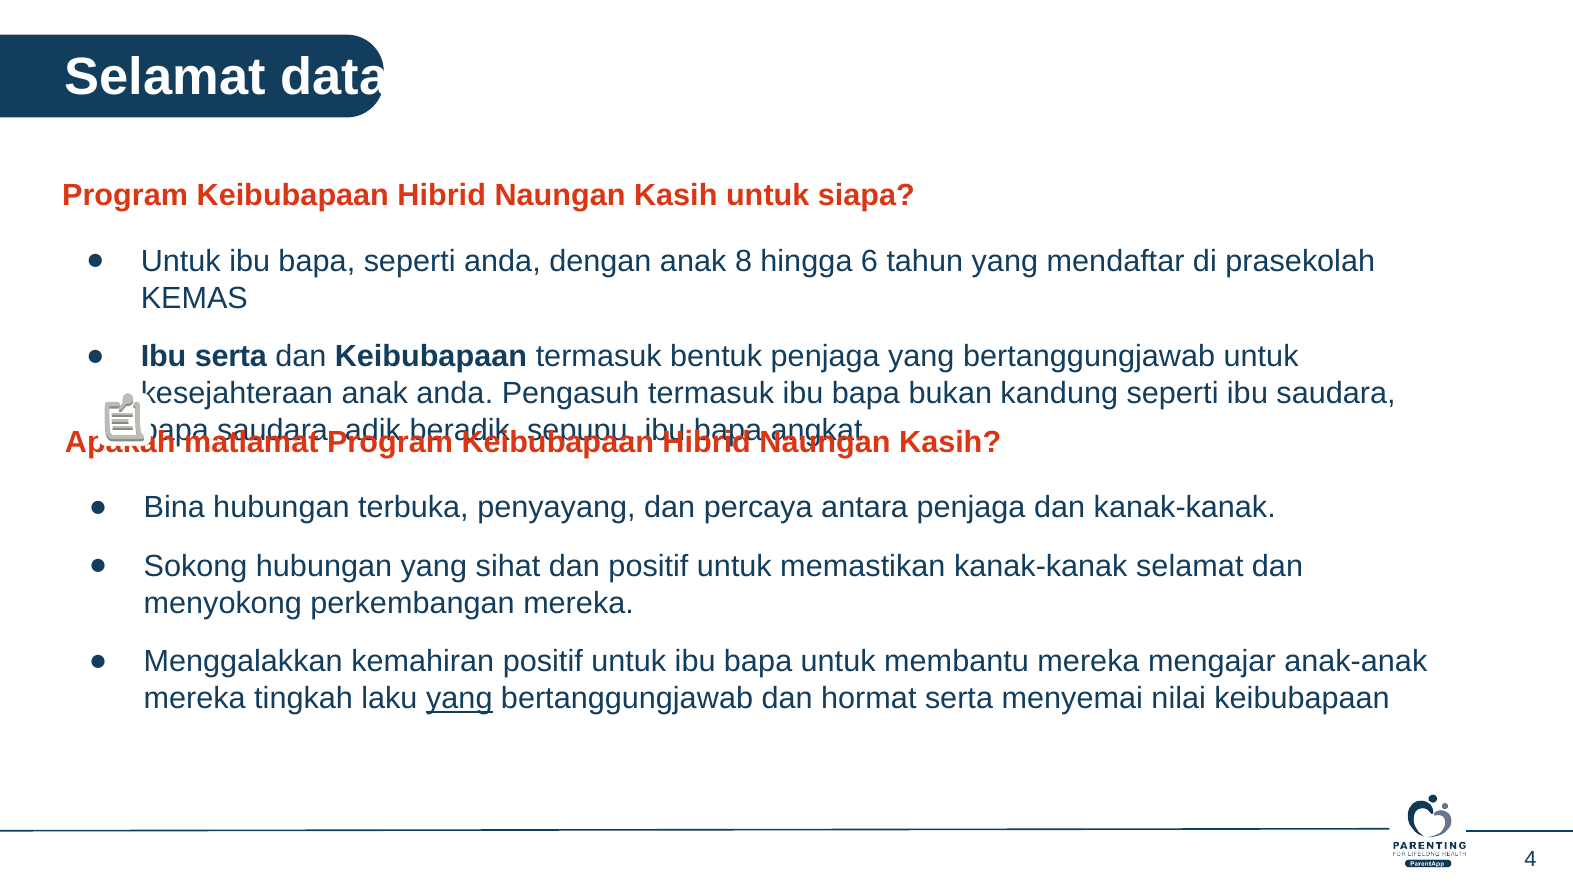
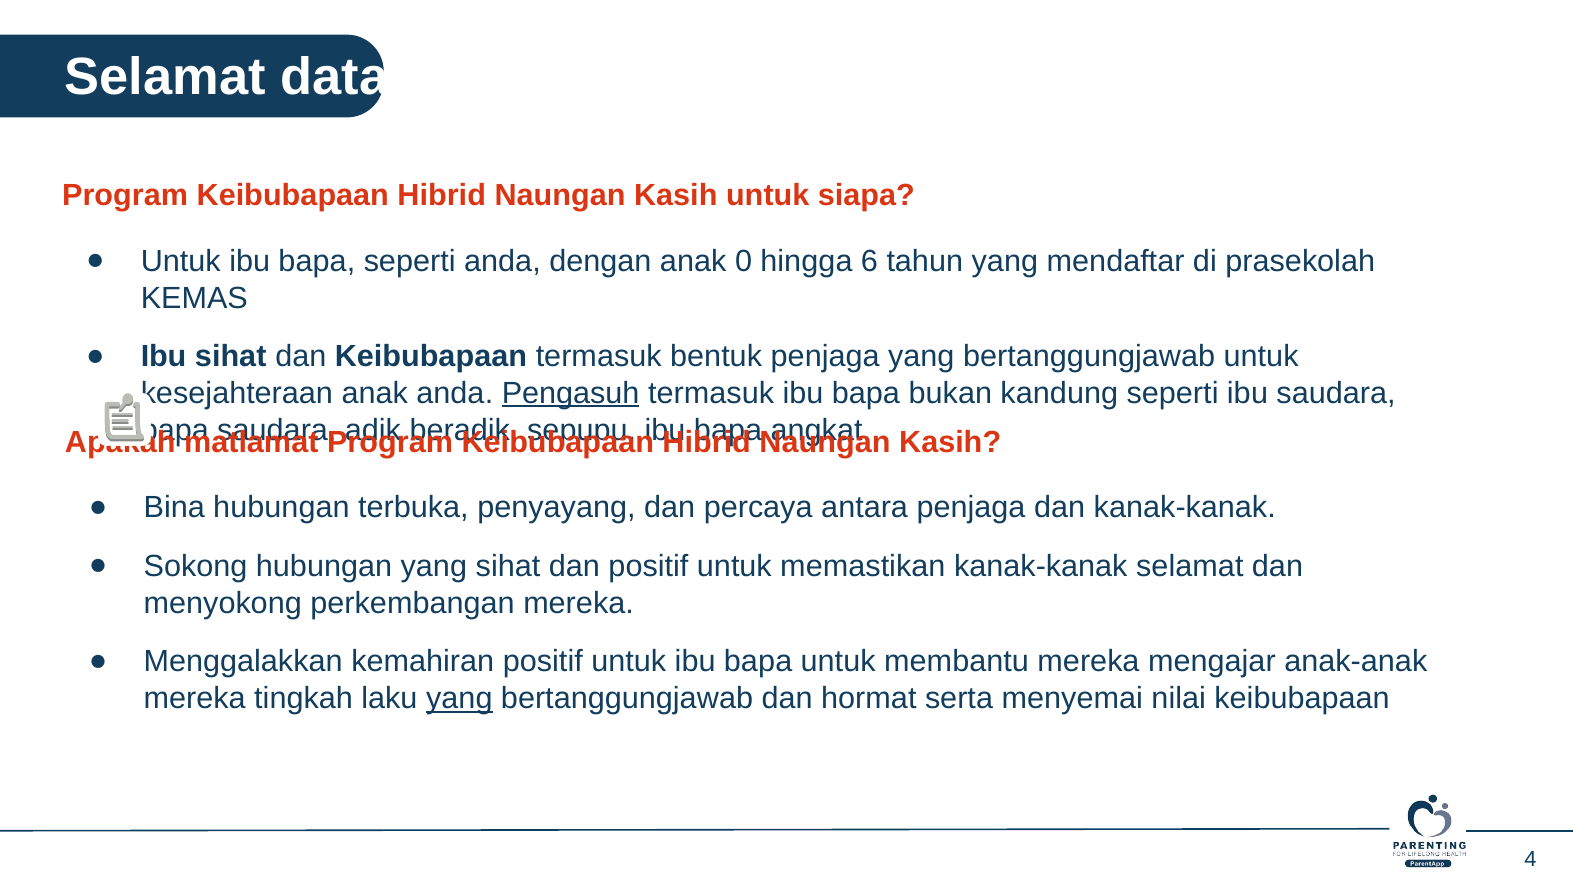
8: 8 -> 0
Ibu serta: serta -> sihat
Pengasuh underline: none -> present
